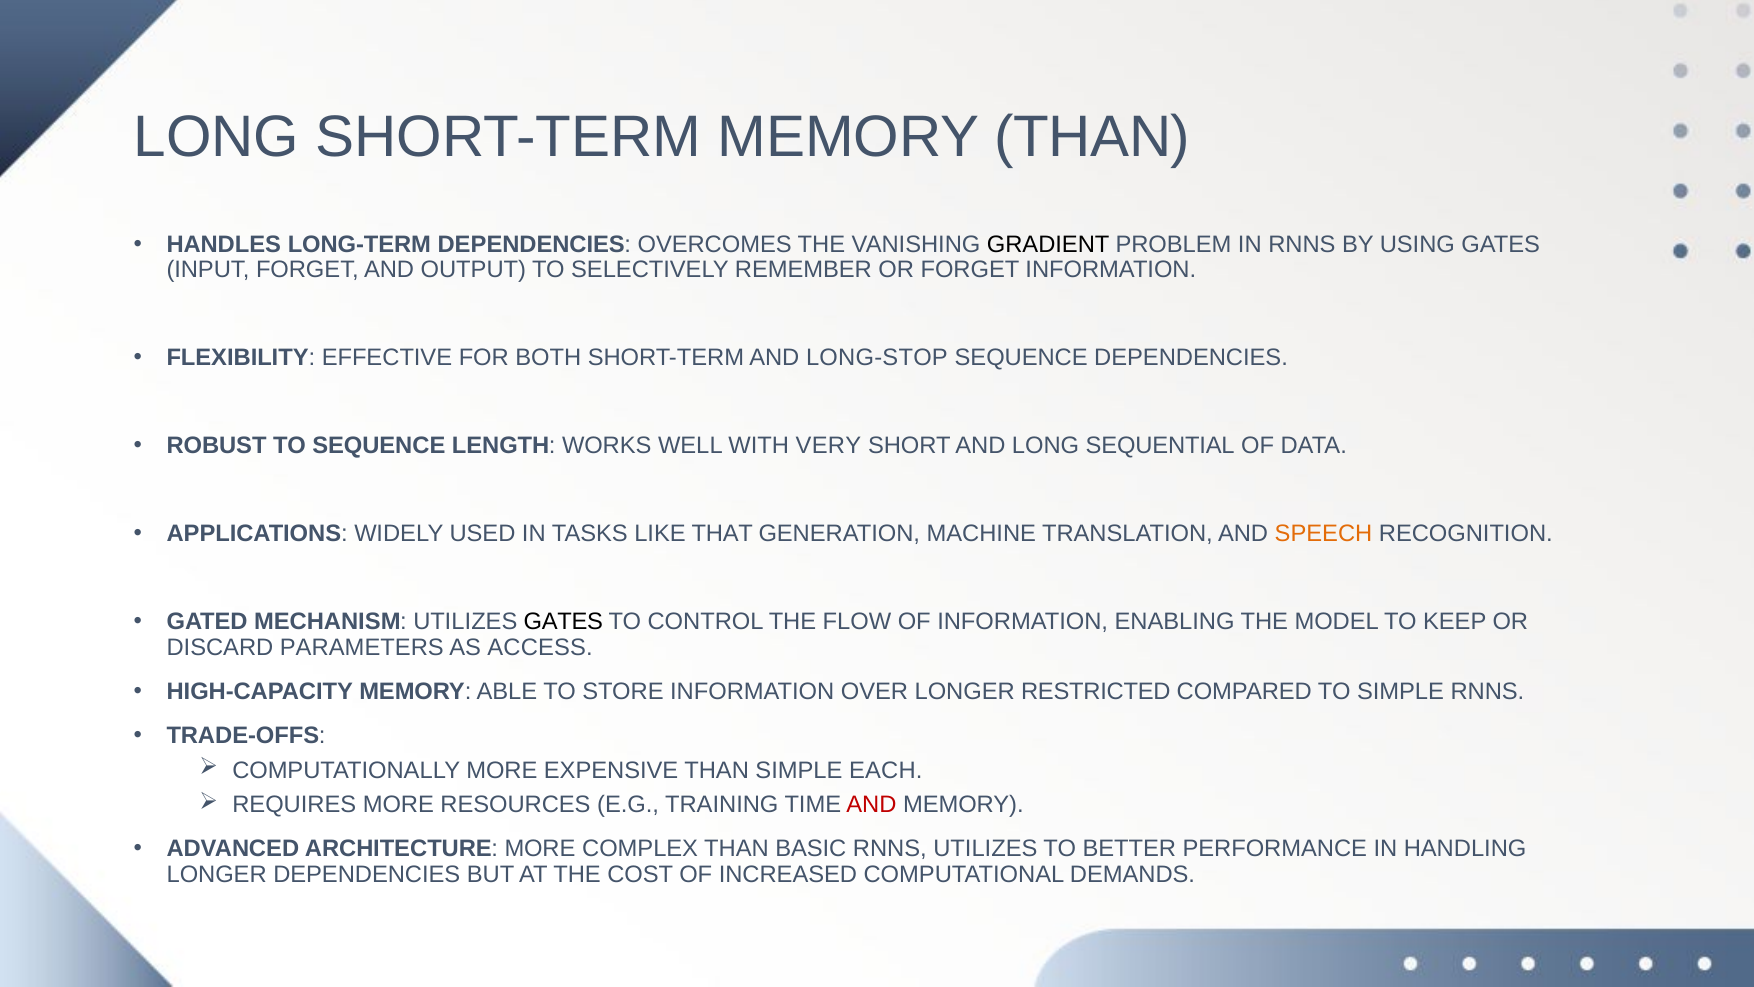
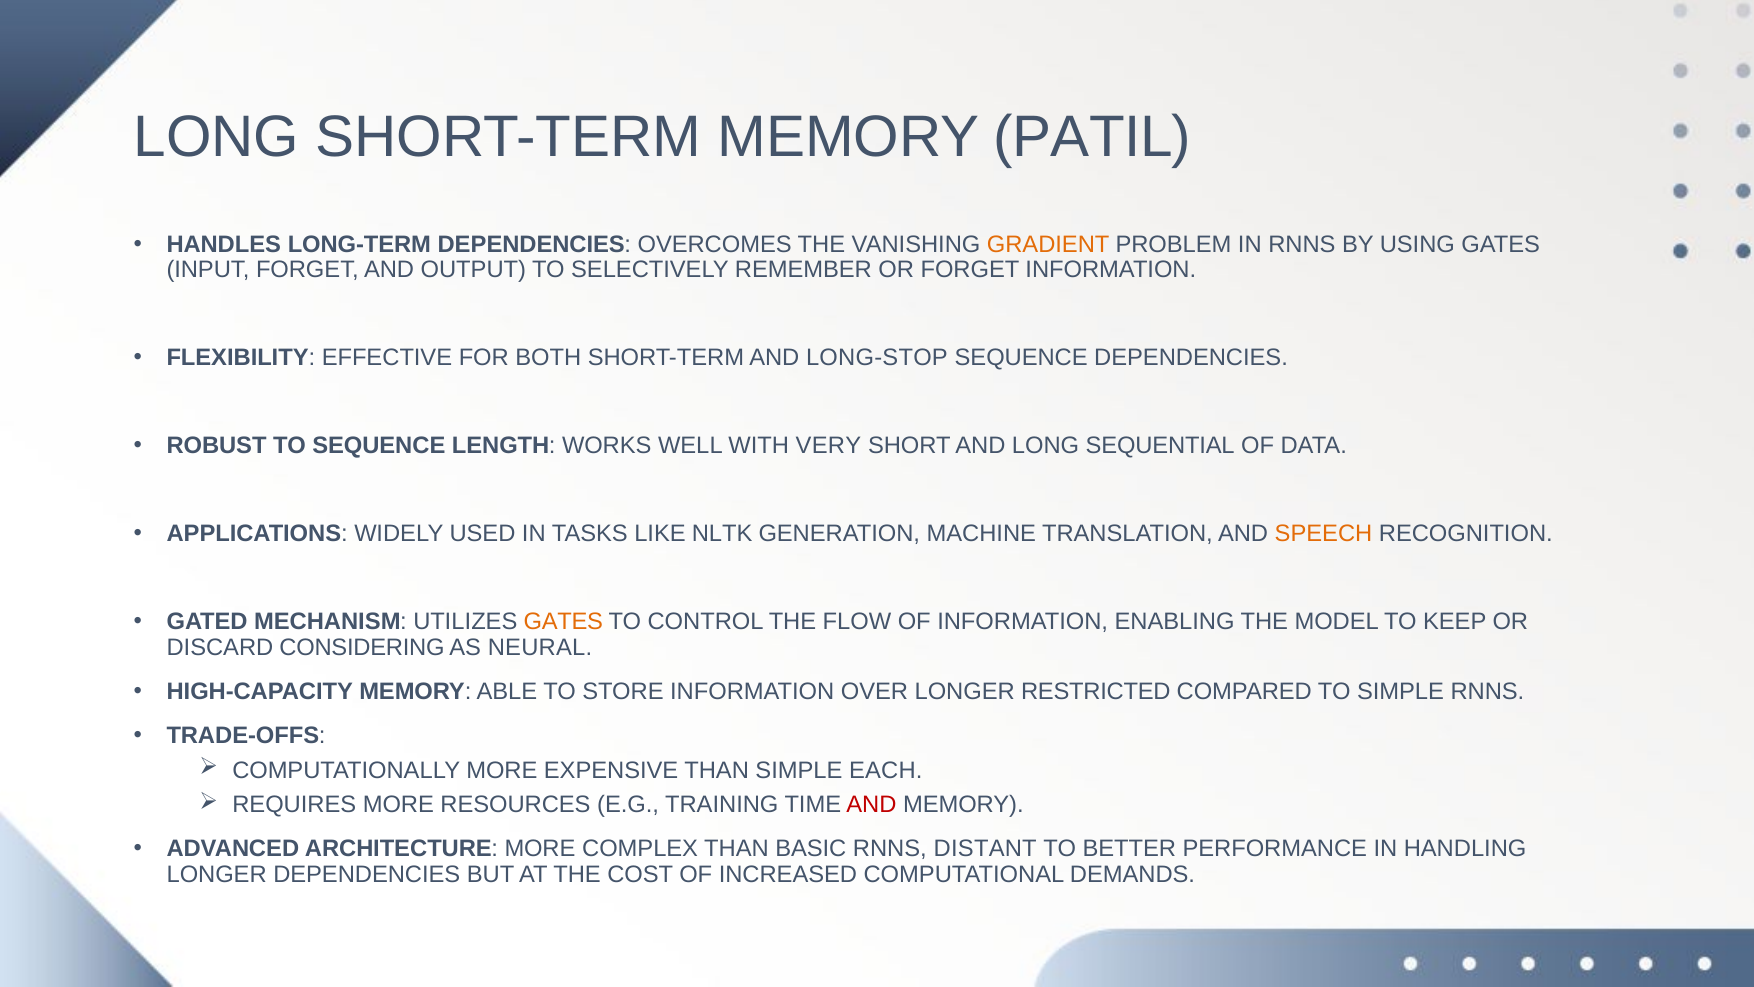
MEMORY THAN: THAN -> PATIL
GRADIENT colour: black -> orange
THAT: THAT -> NLTK
GATES at (563, 622) colour: black -> orange
PARAMETERS: PARAMETERS -> CONSIDERING
ACCESS: ACCESS -> NEURAL
RNNS UTILIZES: UTILIZES -> DISTANT
